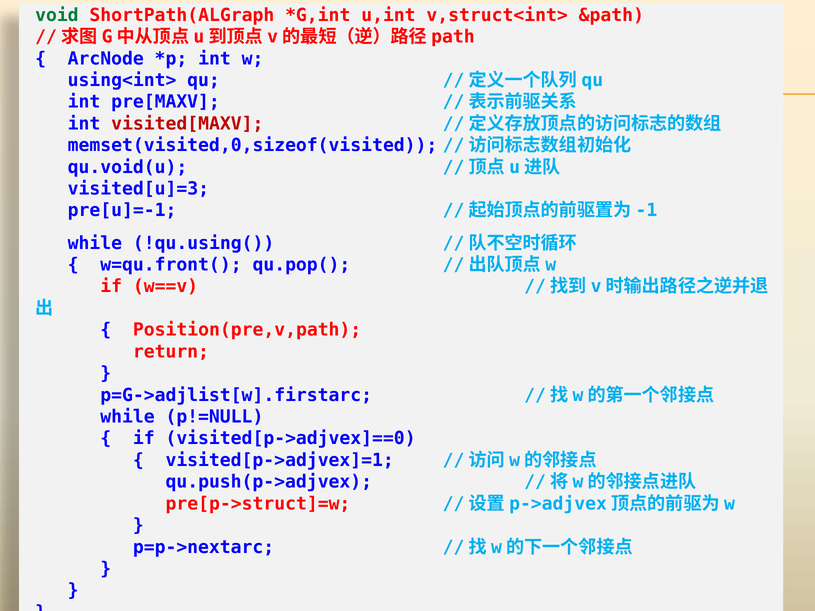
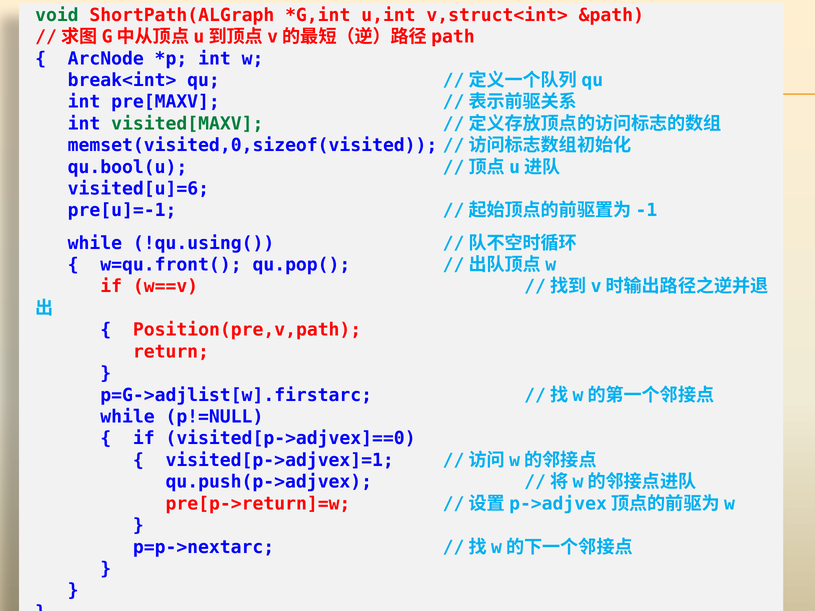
using<int>: using<int> -> break<int>
visited[MAXV colour: red -> green
qu.void(u: qu.void(u -> qu.bool(u
visited[u]=3: visited[u]=3 -> visited[u]=6
pre[p->struct]=w: pre[p->struct]=w -> pre[p->return]=w
